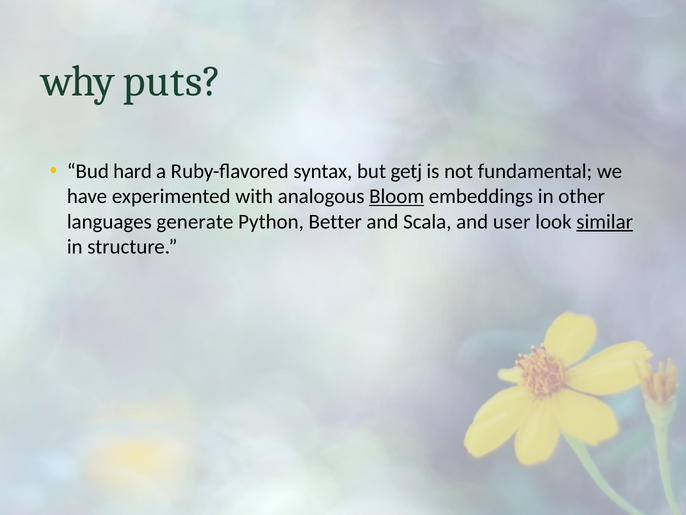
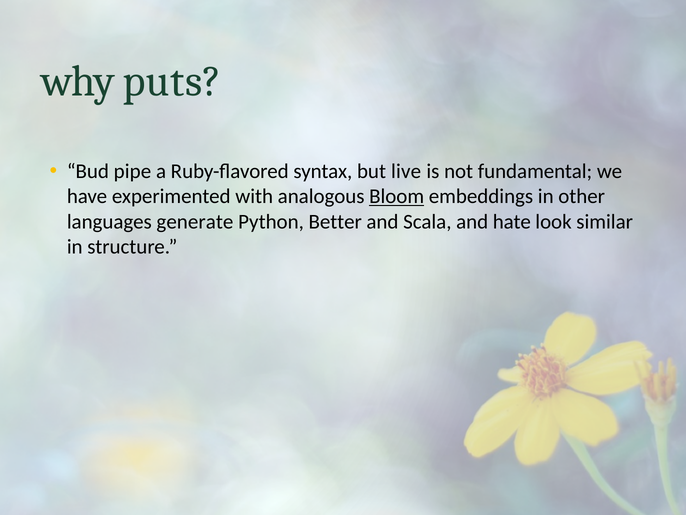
hard: hard -> pipe
getj: getj -> live
user: user -> hate
similar underline: present -> none
